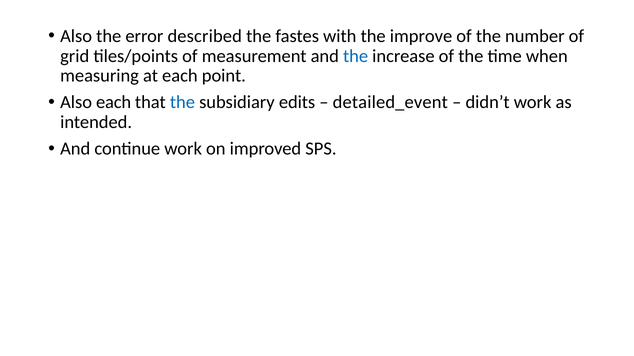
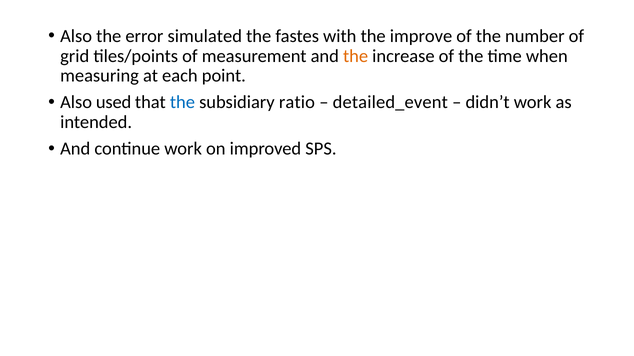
described: described -> simulated
the at (356, 56) colour: blue -> orange
Also each: each -> used
edits: edits -> ratio
